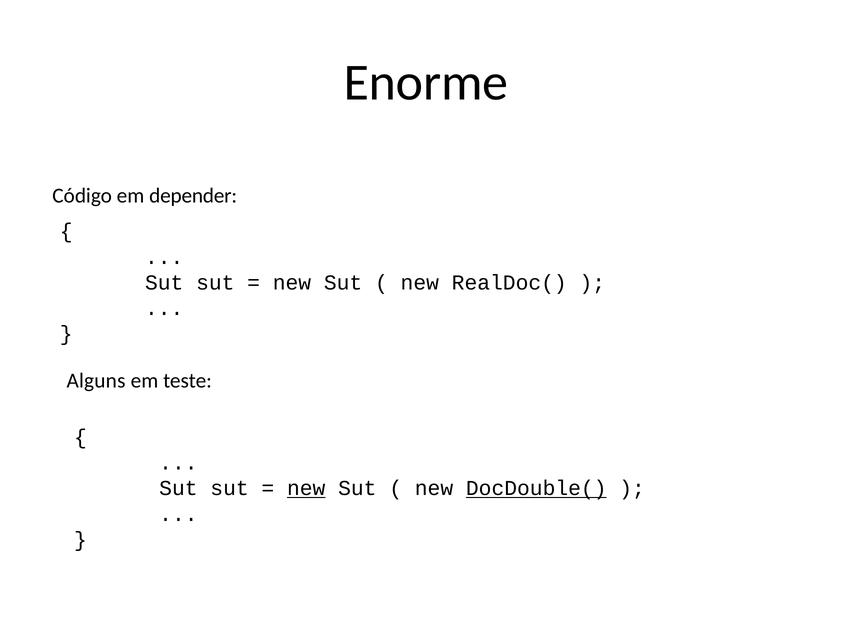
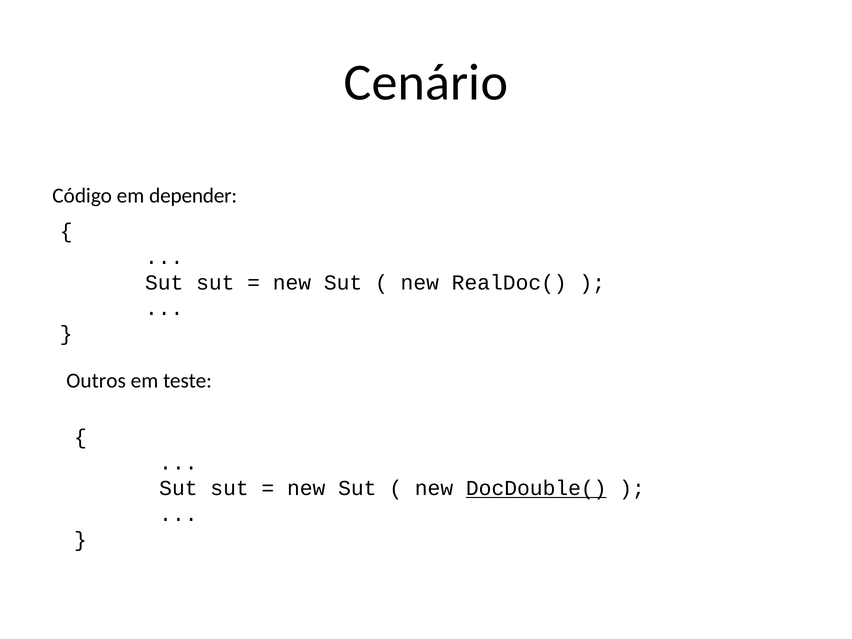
Enorme: Enorme -> Cenário
Alguns: Alguns -> Outros
new at (306, 488) underline: present -> none
